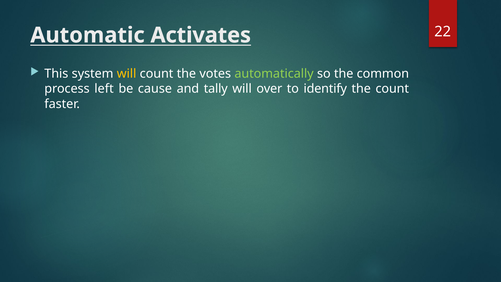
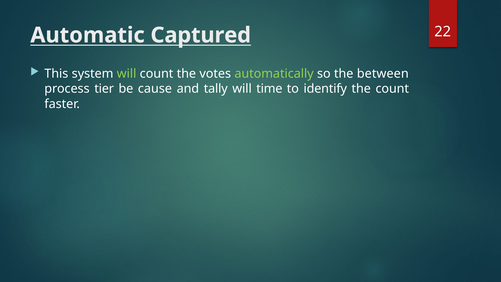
Activates: Activates -> Captured
will at (127, 74) colour: yellow -> light green
common: common -> between
left: left -> tier
over: over -> time
